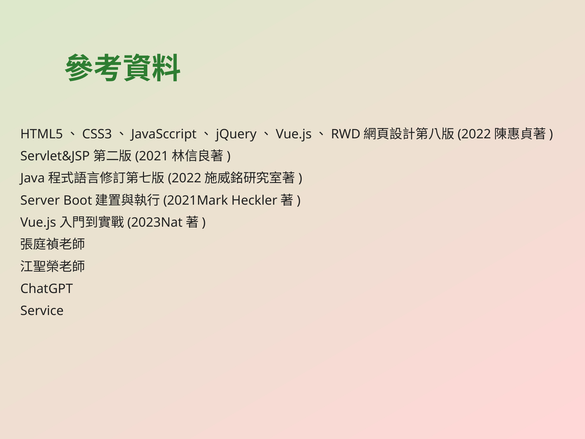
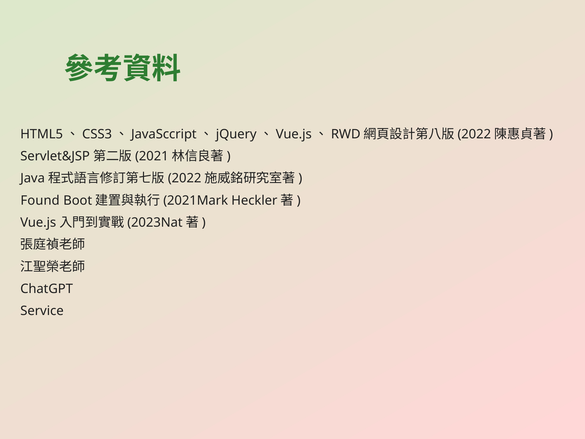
Server: Server -> Found
